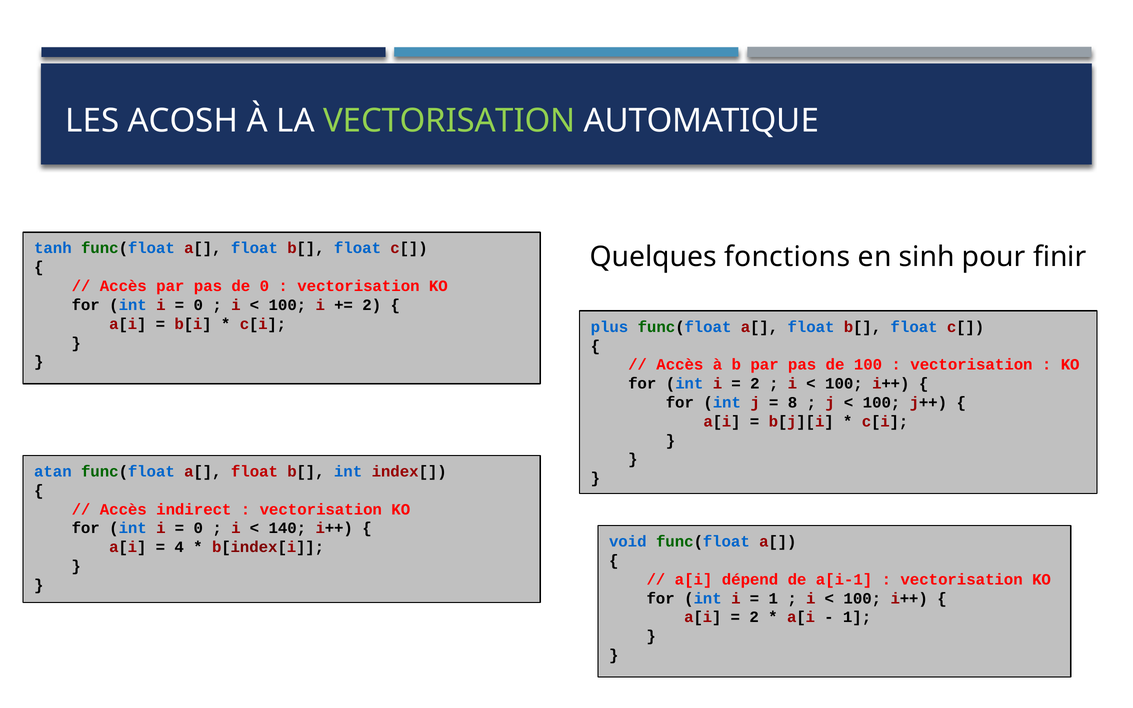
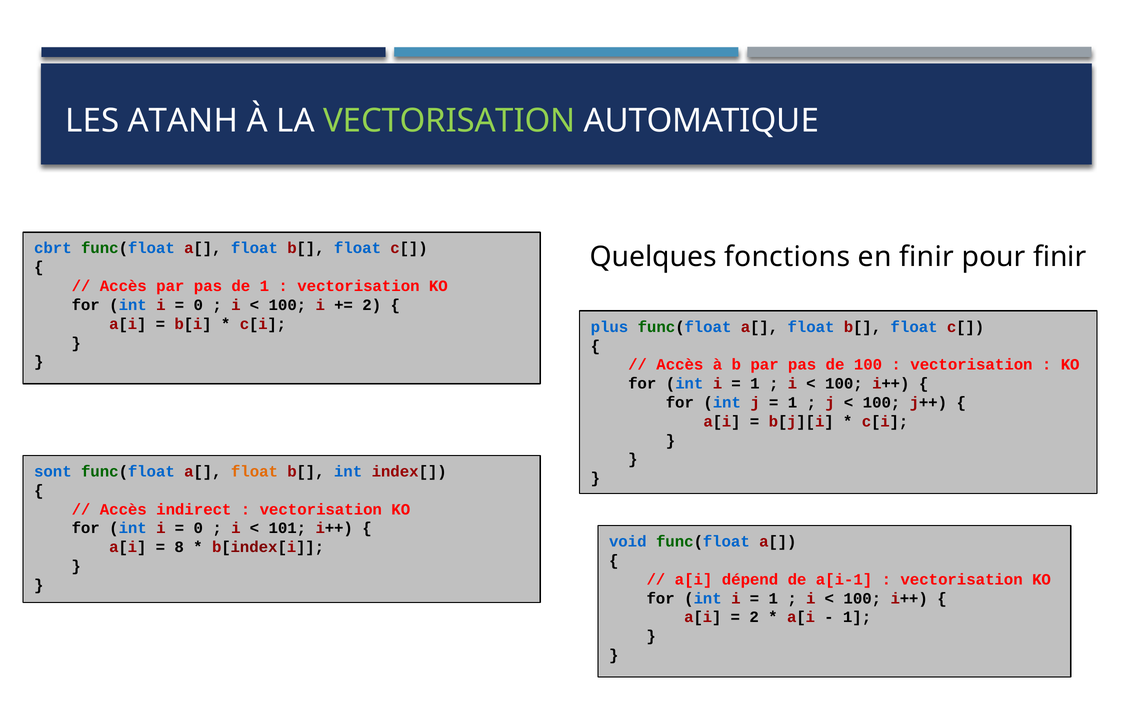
ACOSH: ACOSH -> ATANH
tanh: tanh -> cbrt
en sinh: sinh -> finir
de 0: 0 -> 1
2 at (755, 384): 2 -> 1
8 at (793, 403): 8 -> 1
atan: atan -> sont
float at (254, 472) colour: red -> orange
140: 140 -> 101
4: 4 -> 8
